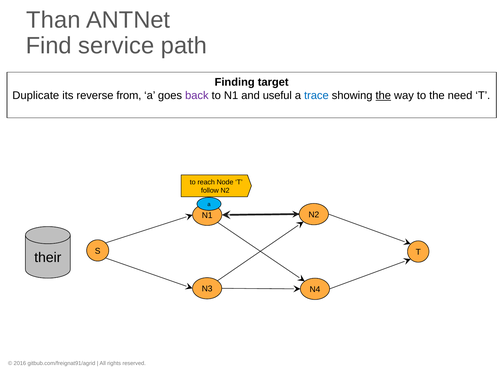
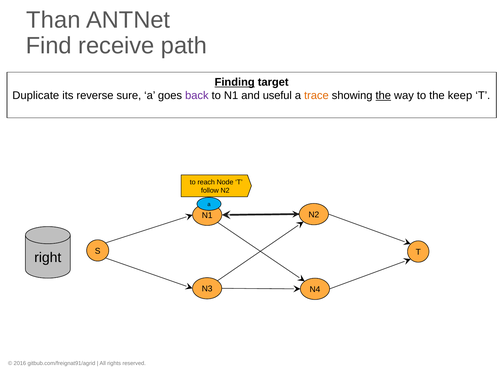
service: service -> receive
Finding underline: none -> present
from: from -> sure
trace colour: blue -> orange
need: need -> keep
their: their -> right
